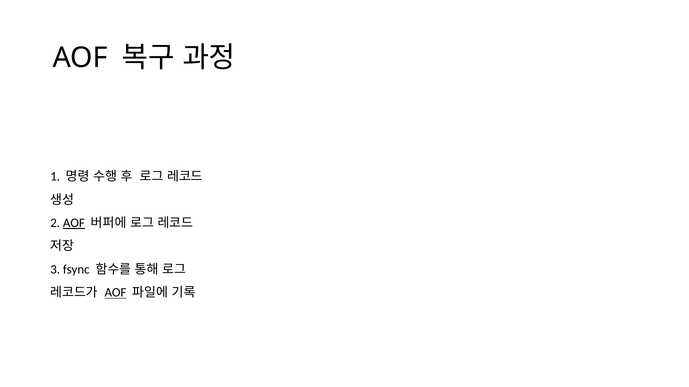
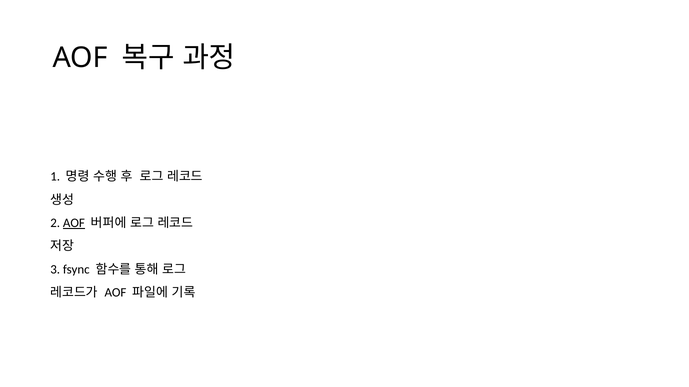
AOF at (115, 293) underline: present -> none
